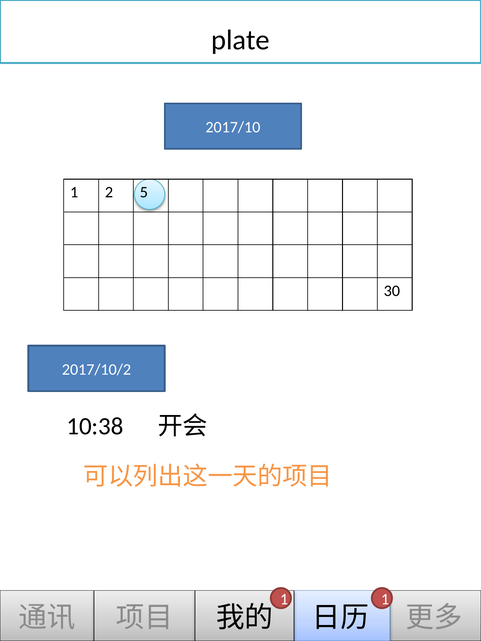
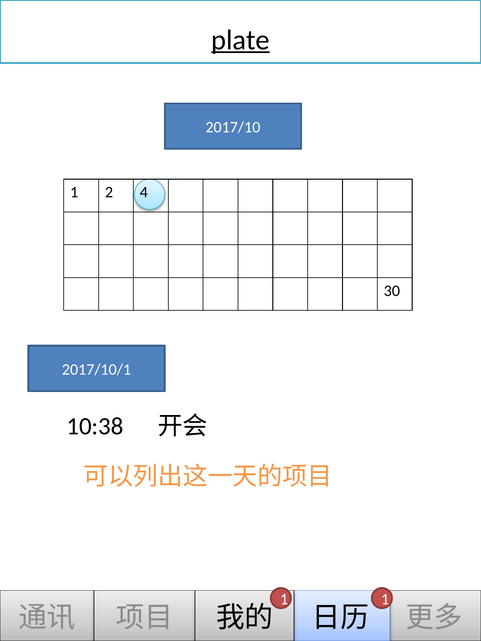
plate underline: none -> present
5: 5 -> 4
2017/10/2: 2017/10/2 -> 2017/10/1
